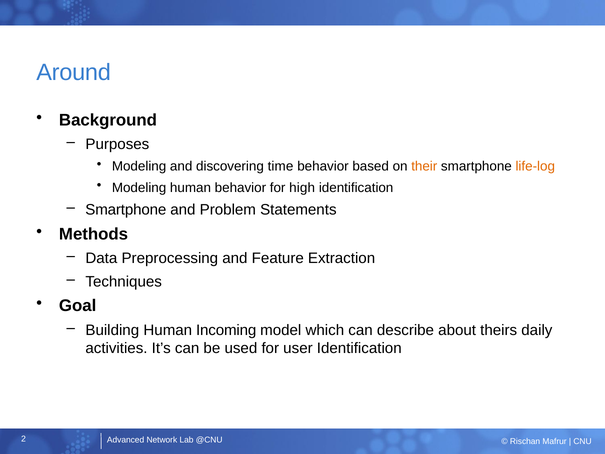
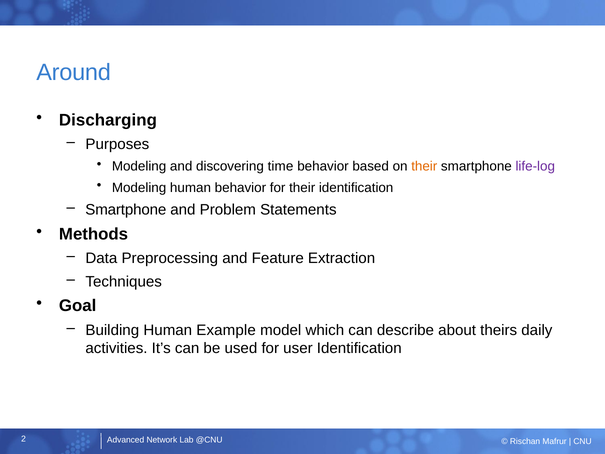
Background: Background -> Discharging
life-log colour: orange -> purple
for high: high -> their
Incoming: Incoming -> Example
